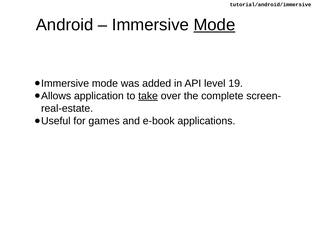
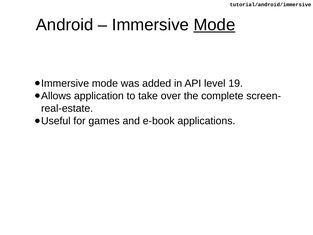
take underline: present -> none
